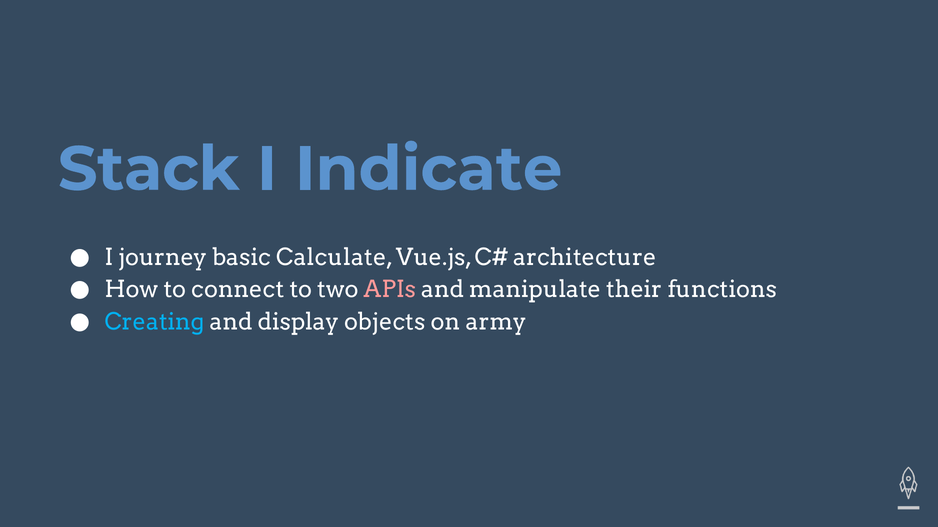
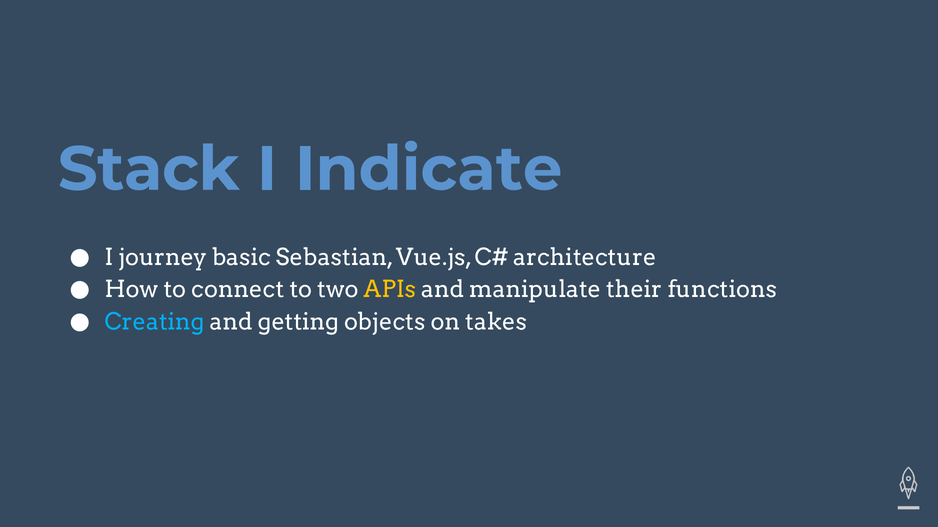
Calculate: Calculate -> Sebastian
APIs colour: pink -> yellow
display: display -> getting
army: army -> takes
